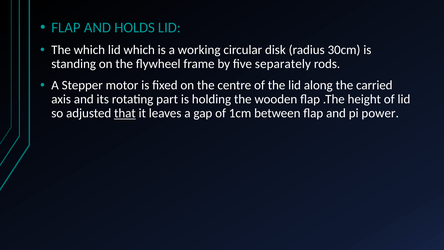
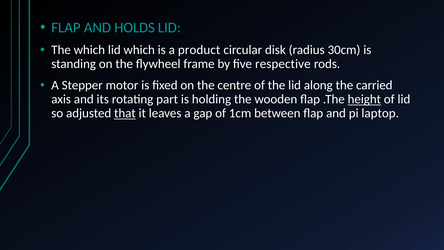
working: working -> product
separately: separately -> respective
height underline: none -> present
power: power -> laptop
